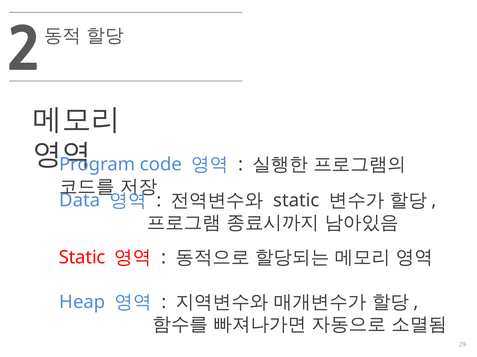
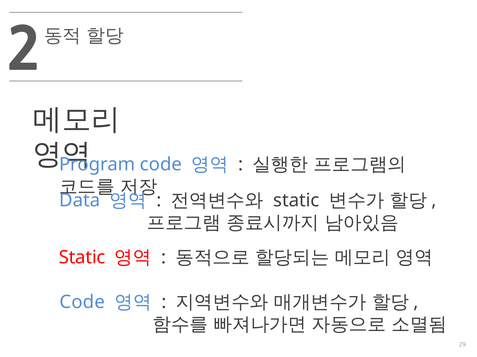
Heap at (82, 303): Heap -> Code
